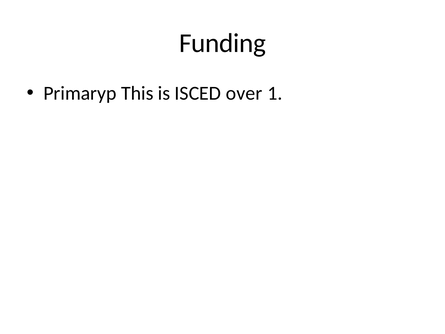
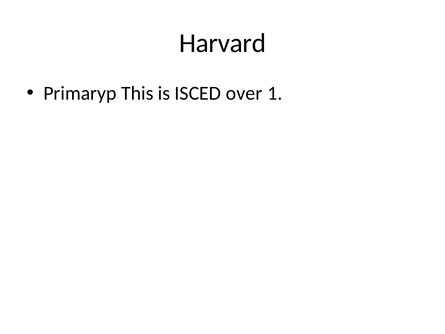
Funding: Funding -> Harvard
